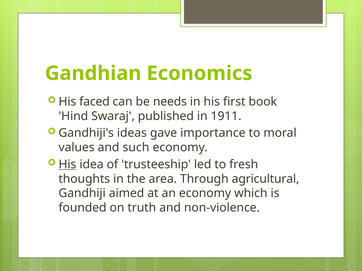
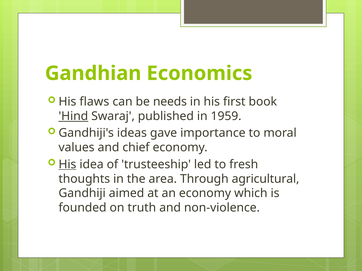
faced: faced -> flaws
Hind underline: none -> present
1911: 1911 -> 1959
such: such -> chief
